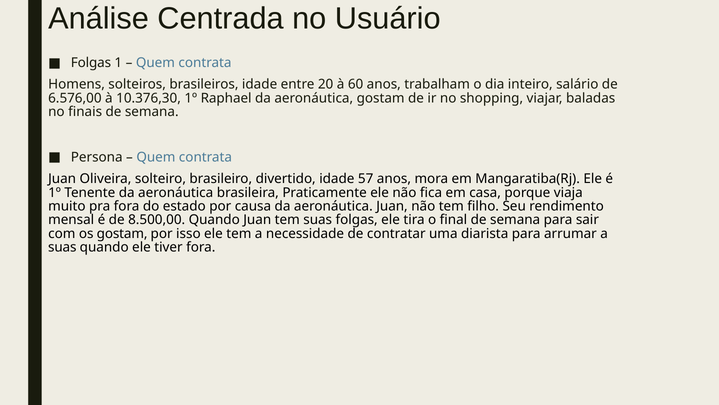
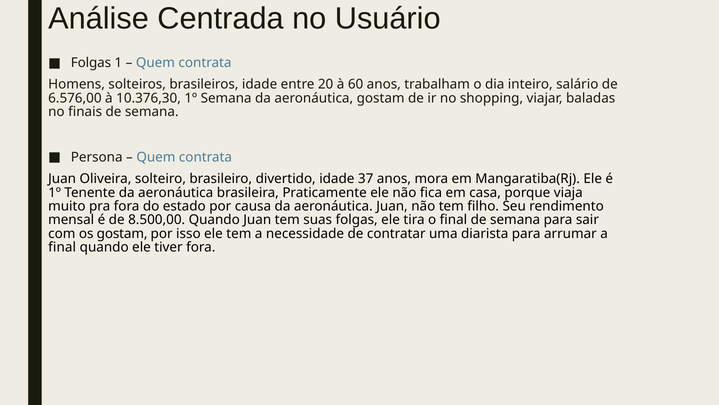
1º Raphael: Raphael -> Semana
57: 57 -> 37
suas at (62, 247): suas -> final
